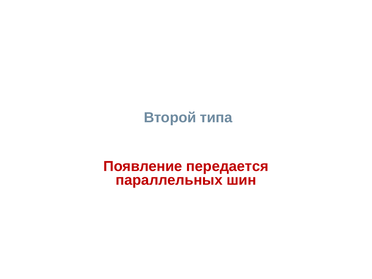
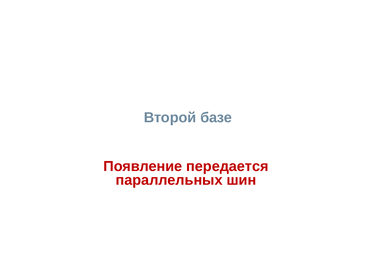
типа: типа -> базе
